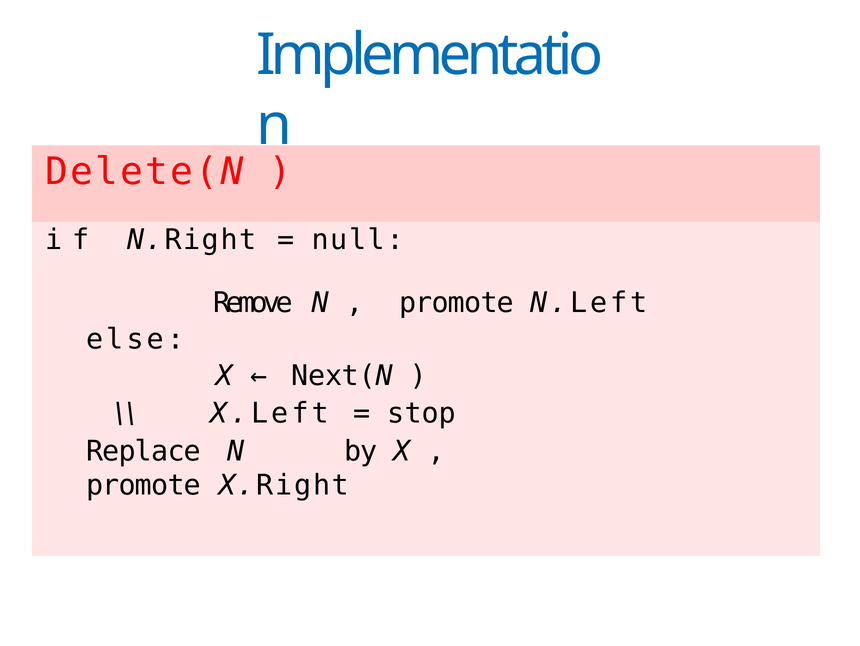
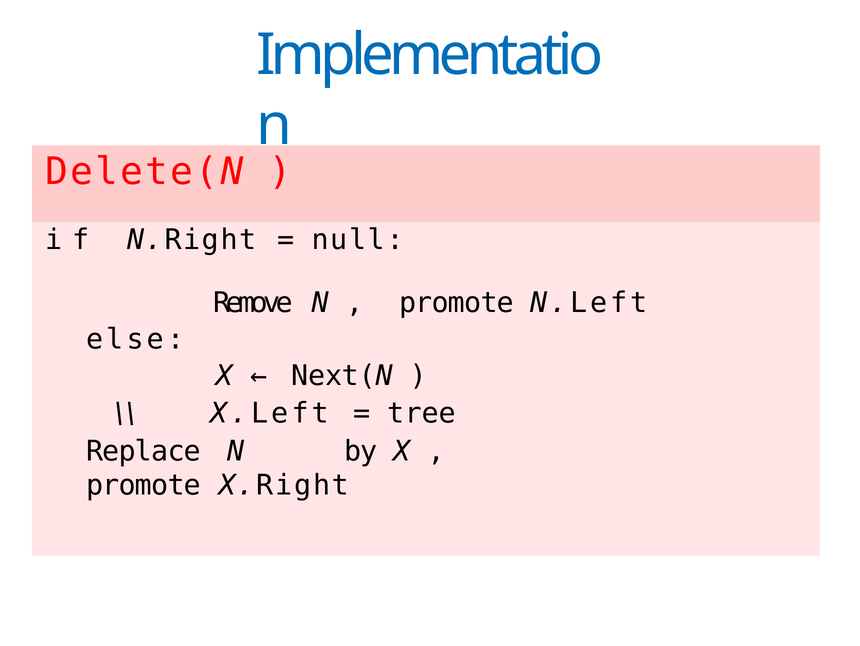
stop: stop -> tree
